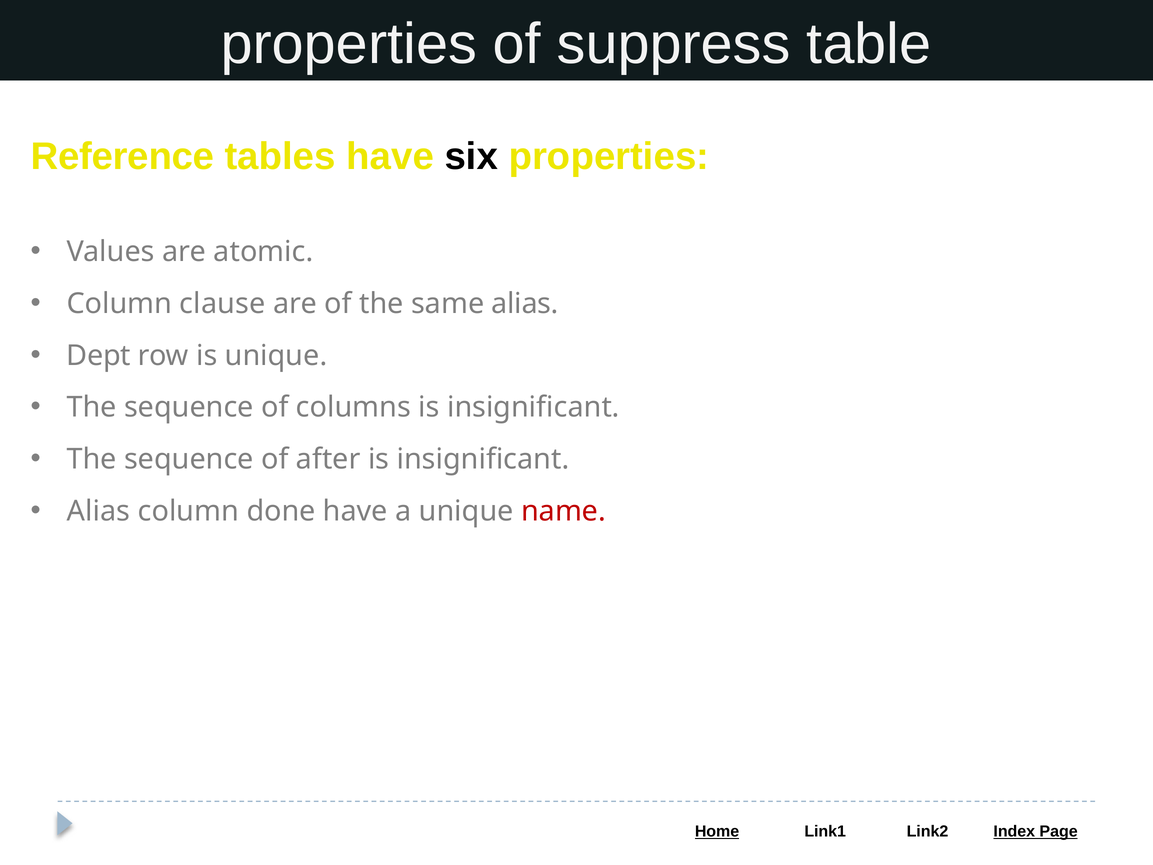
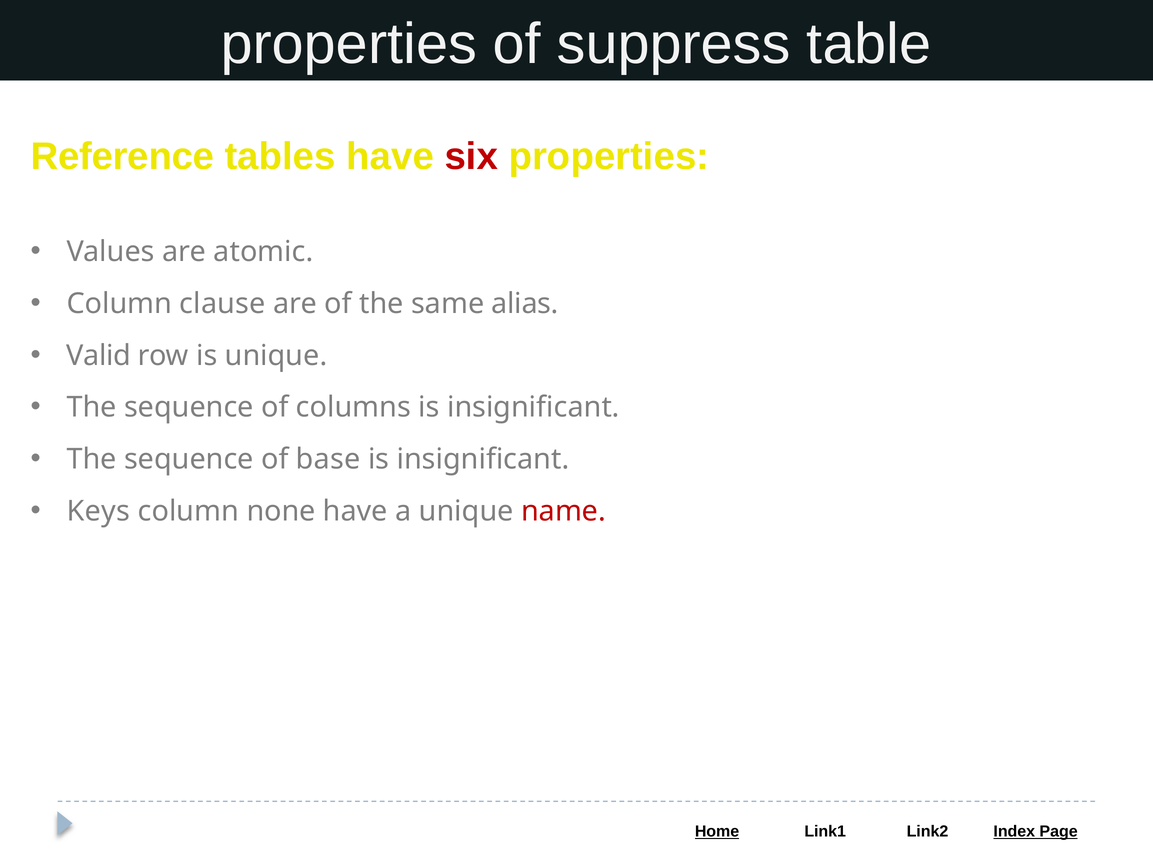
six colour: black -> red
Dept: Dept -> Valid
after: after -> base
Alias at (98, 511): Alias -> Keys
done: done -> none
